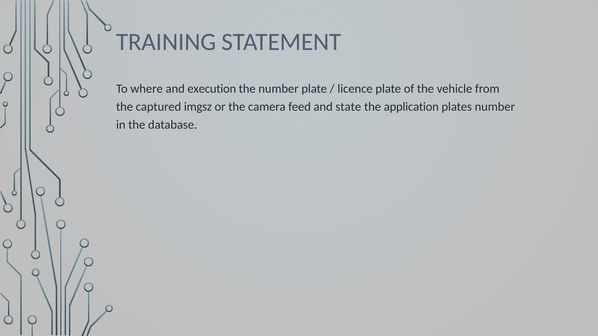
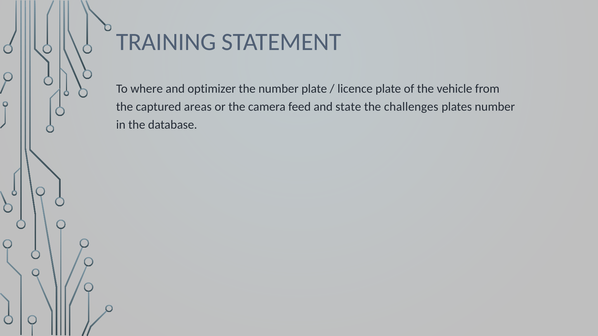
execution: execution -> optimizer
imgsz: imgsz -> areas
application: application -> challenges
